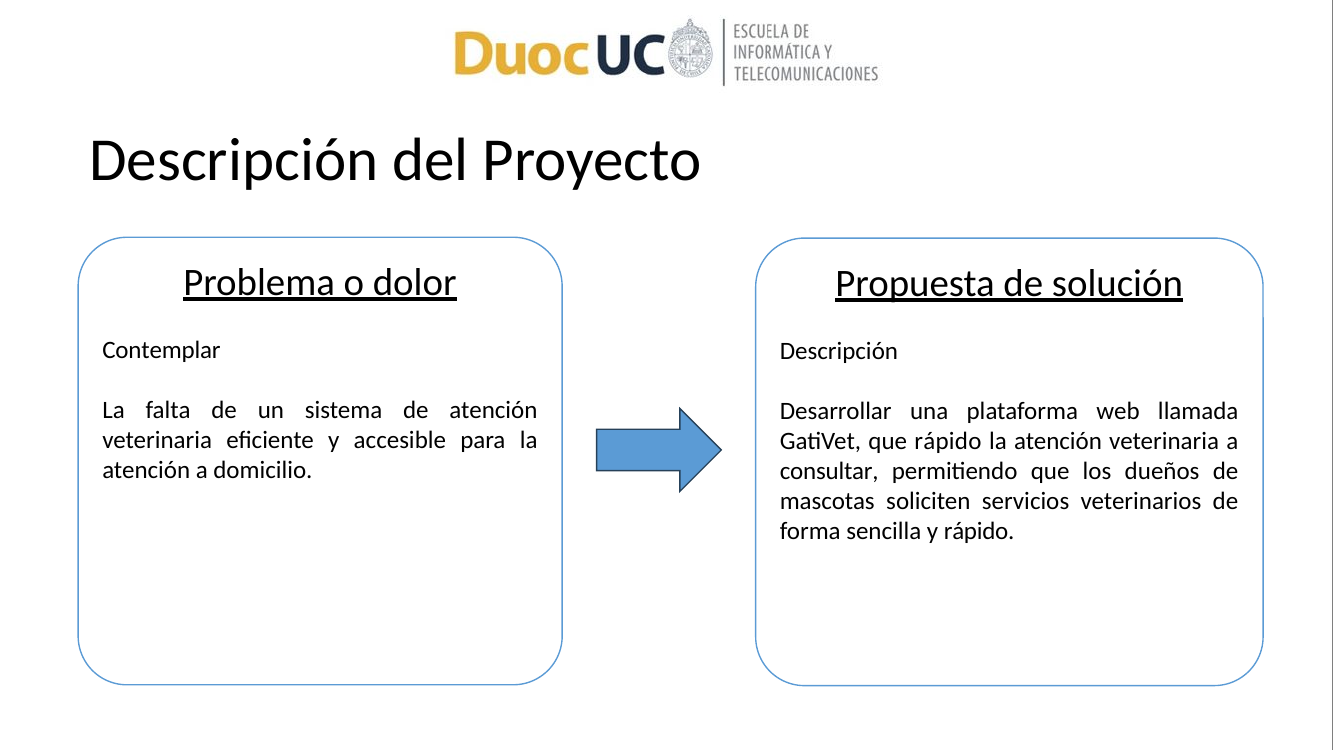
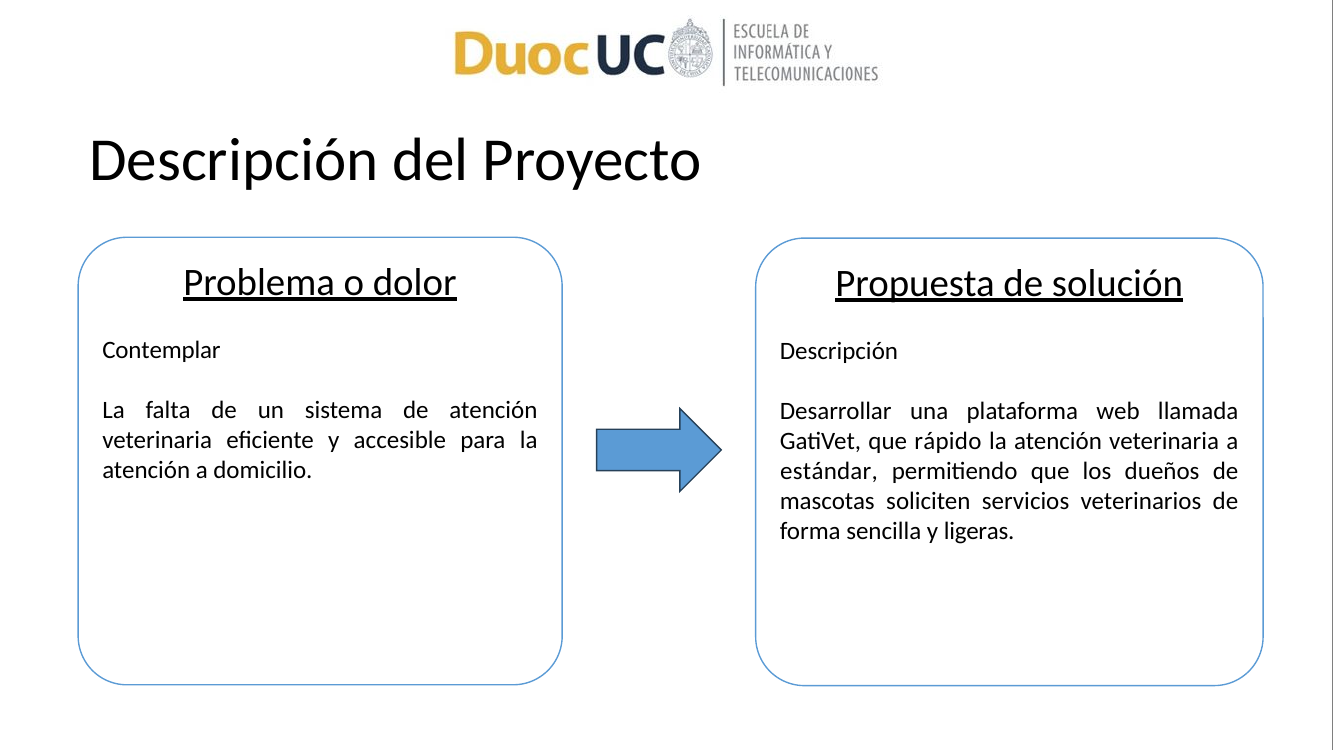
consultar: consultar -> estándar
y rápido: rápido -> ligeras
